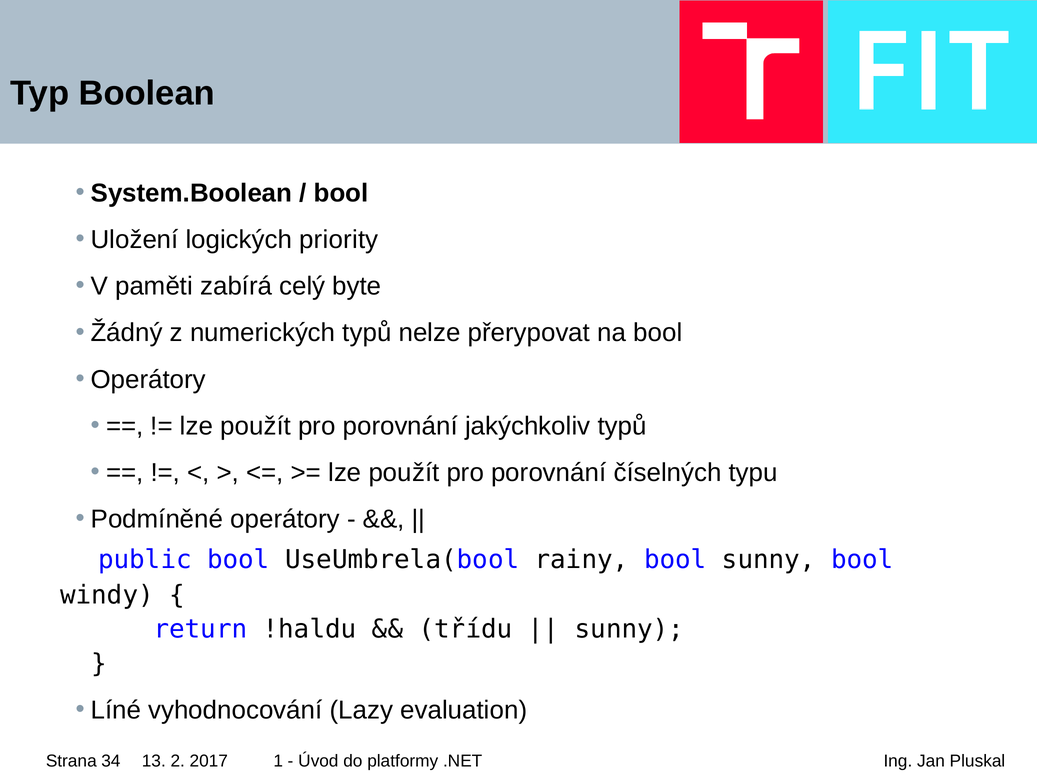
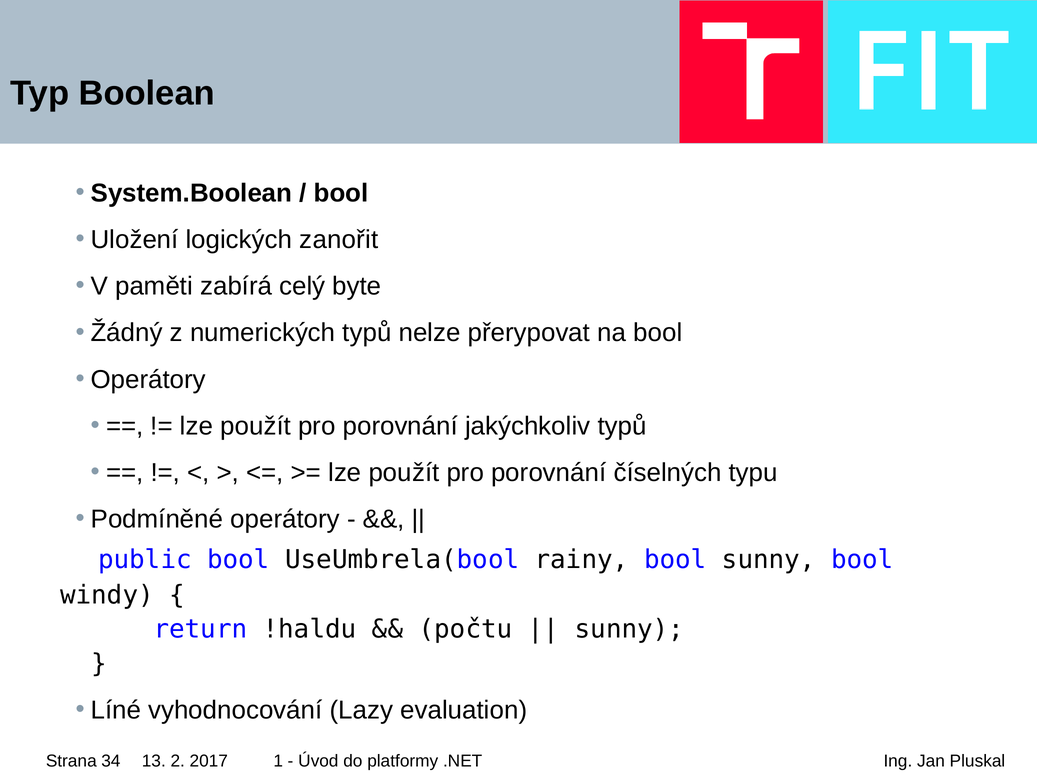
priority: priority -> zanořit
třídu: třídu -> počtu
